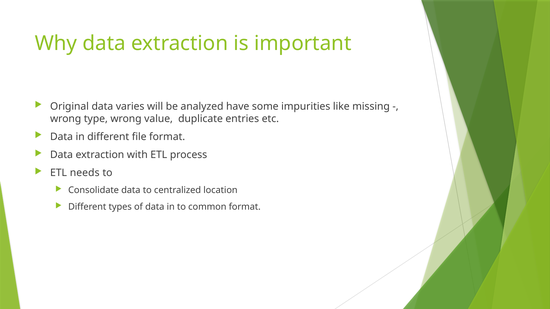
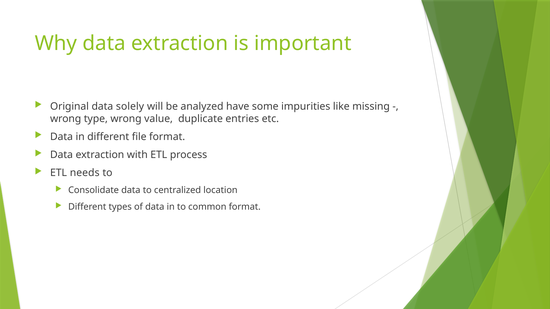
varies: varies -> solely
